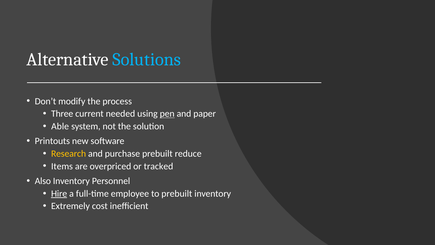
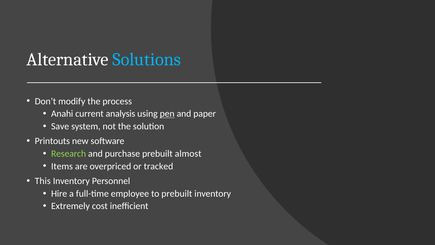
Three: Three -> Anahi
needed: needed -> analysis
Able: Able -> Save
Research colour: yellow -> light green
reduce: reduce -> almost
Also: Also -> This
Hire underline: present -> none
